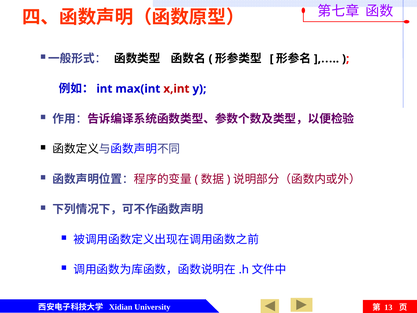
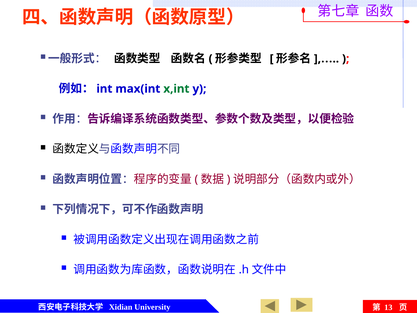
x,int colour: red -> green
